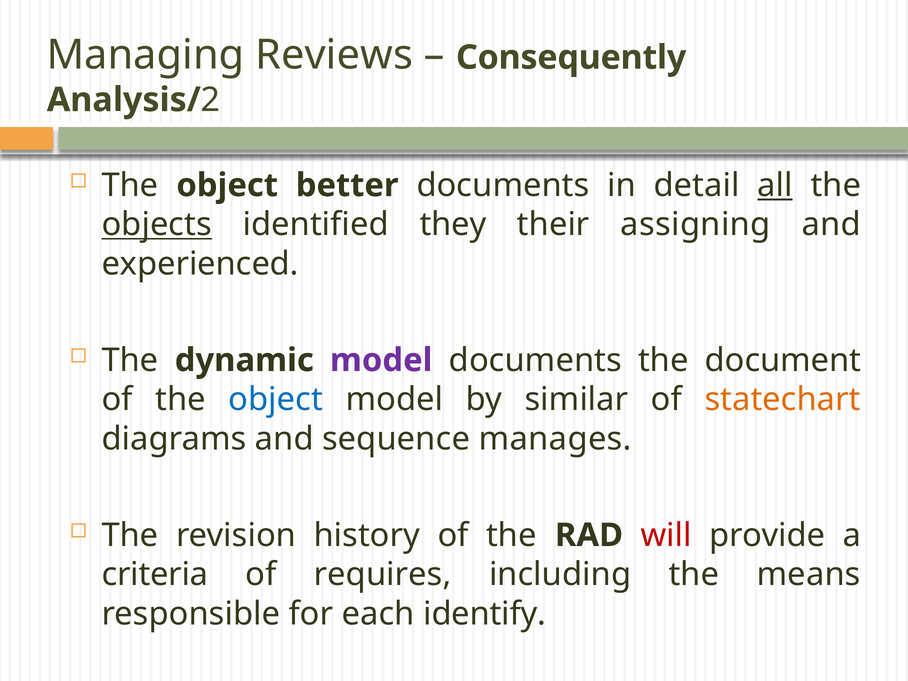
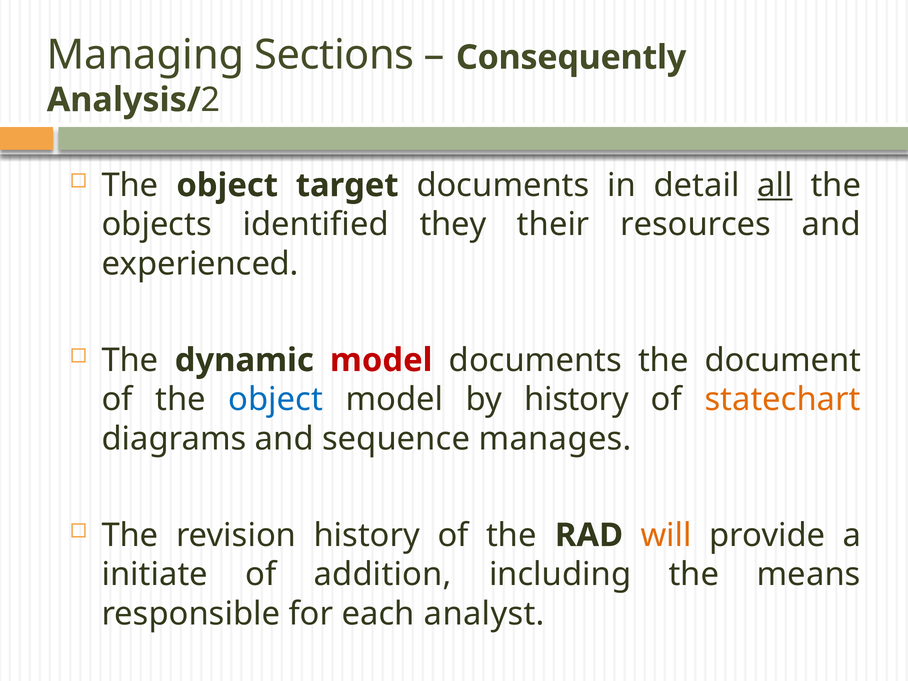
Reviews: Reviews -> Sections
better: better -> target
objects underline: present -> none
assigning: assigning -> resources
model at (381, 360) colour: purple -> red
by similar: similar -> history
will colour: red -> orange
criteria: criteria -> initiate
requires: requires -> addition
identify: identify -> analyst
